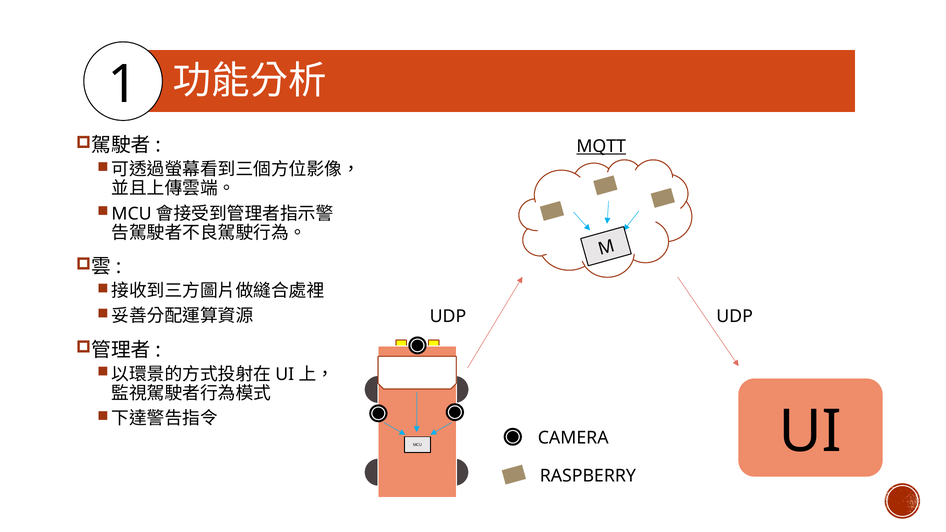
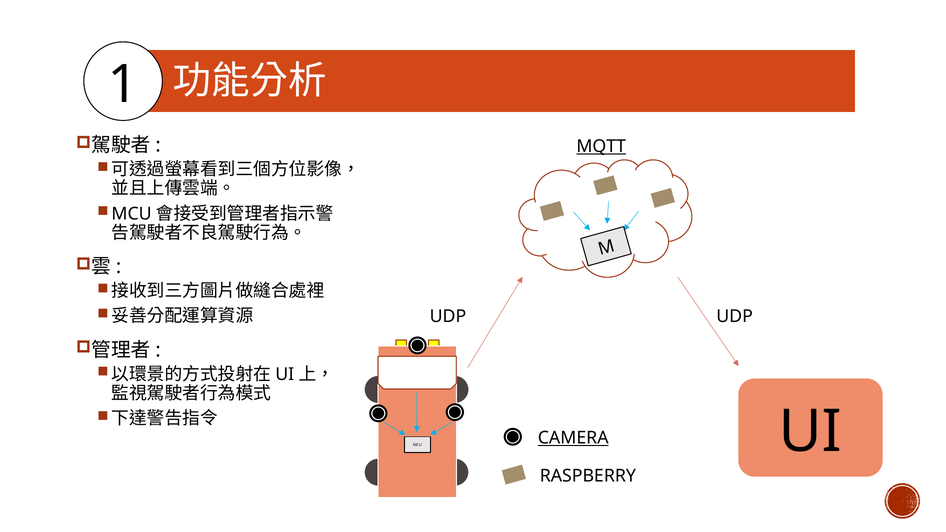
CAMERA underline: none -> present
